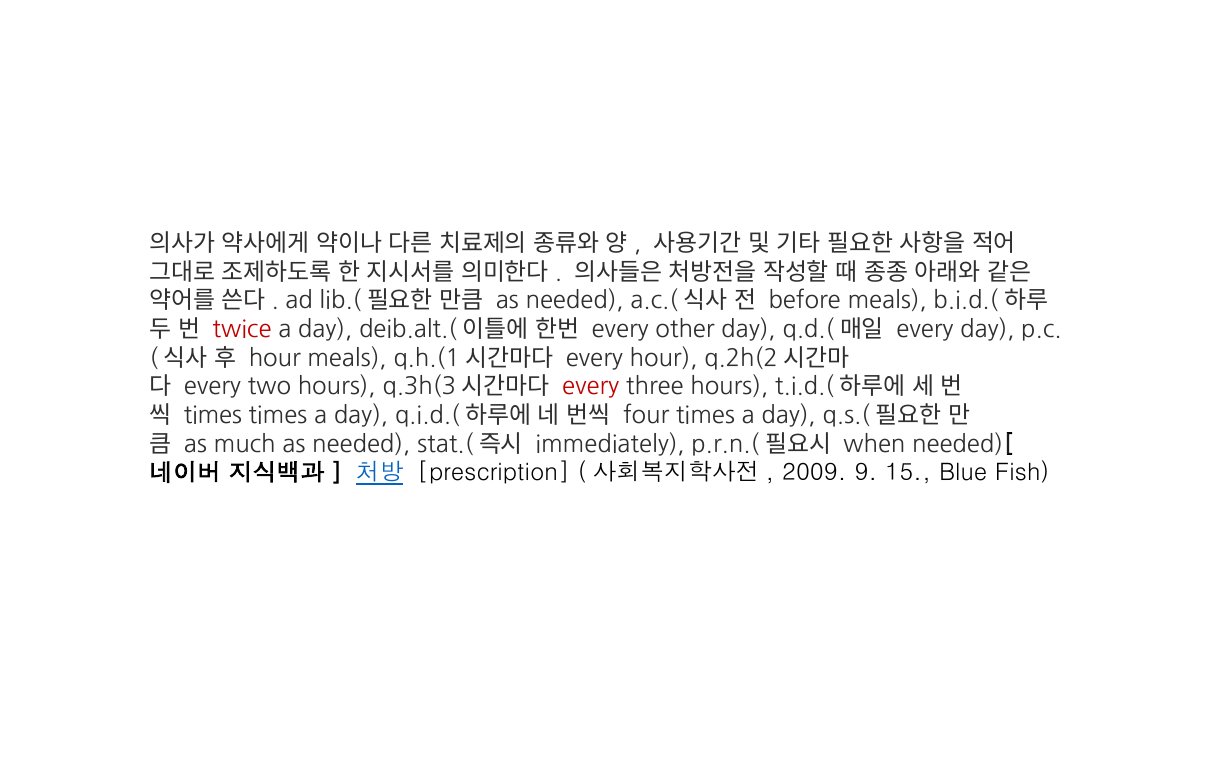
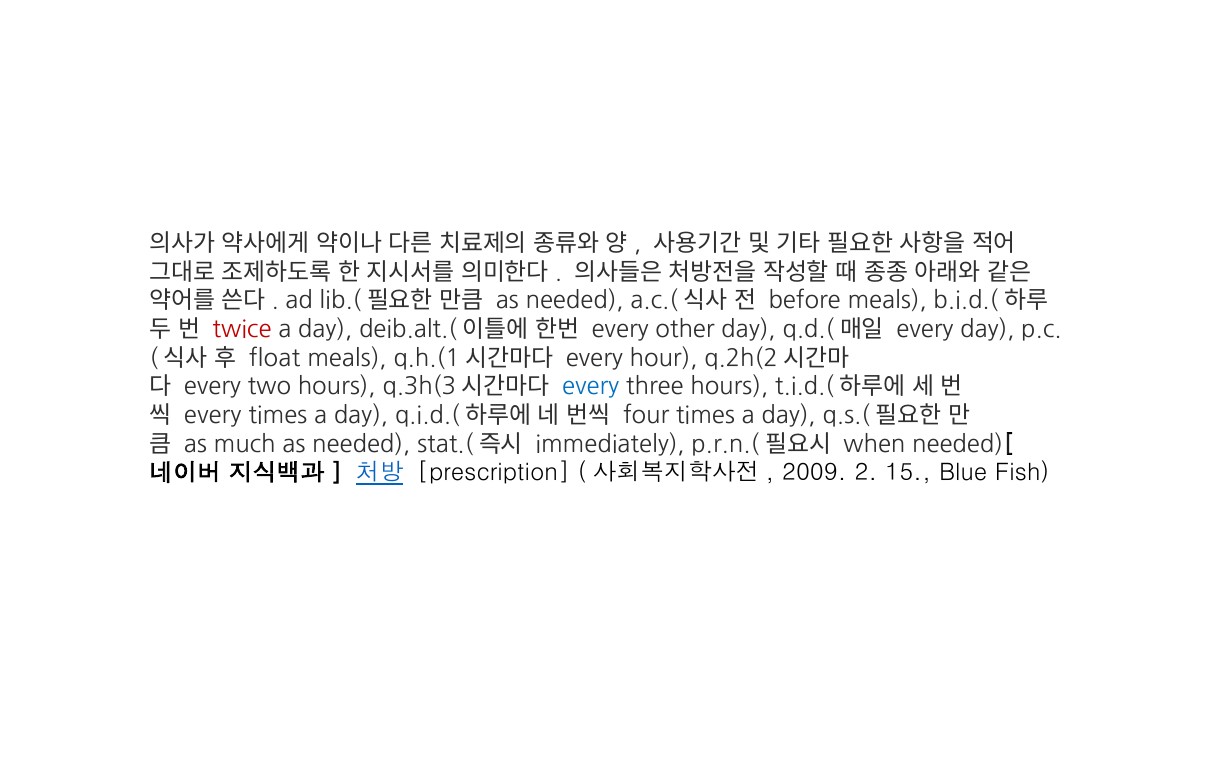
hour at (275, 358): hour -> float
every at (591, 386) colour: red -> blue
times at (213, 415): times -> every
9: 9 -> 2
